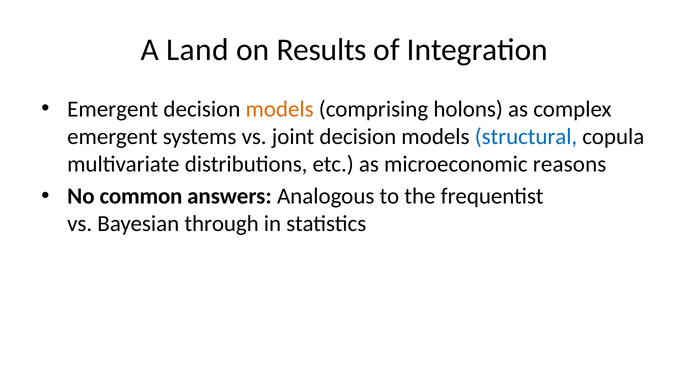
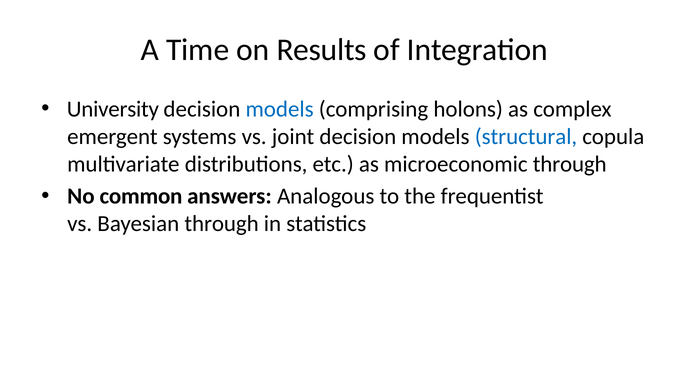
Land: Land -> Time
Emergent at (113, 109): Emergent -> University
models at (280, 109) colour: orange -> blue
microeconomic reasons: reasons -> through
